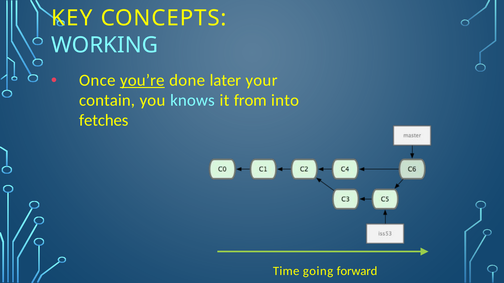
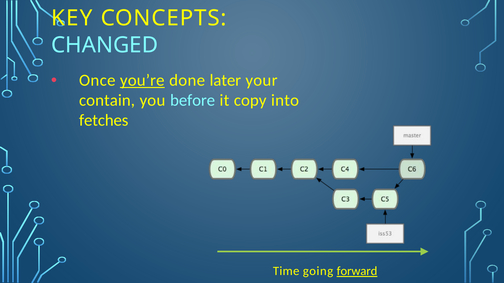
WORKING: WORKING -> CHANGED
knows: knows -> before
from: from -> copy
forward underline: none -> present
